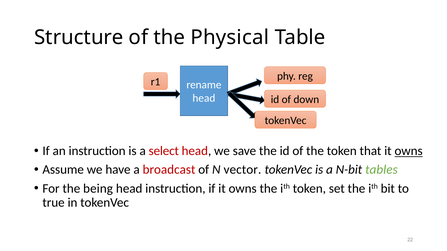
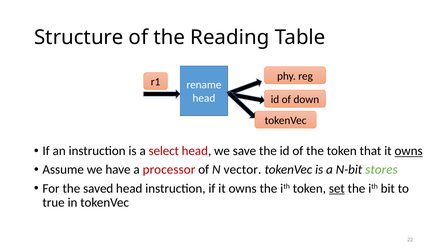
Physical: Physical -> Reading
broadcast: broadcast -> processor
tables: tables -> stores
being: being -> saved
set underline: none -> present
